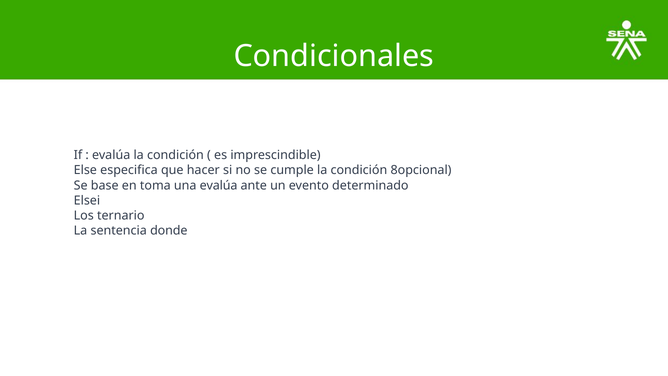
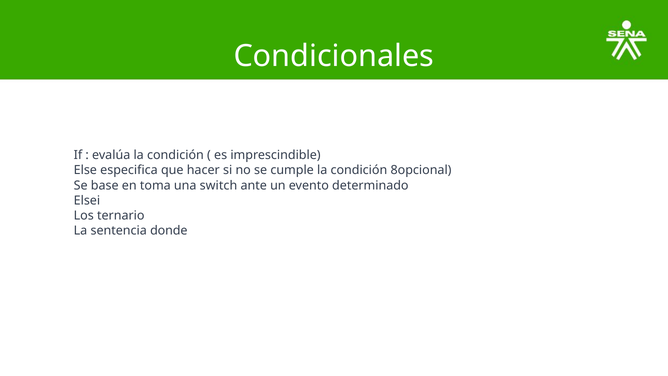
una evalúa: evalúa -> switch
